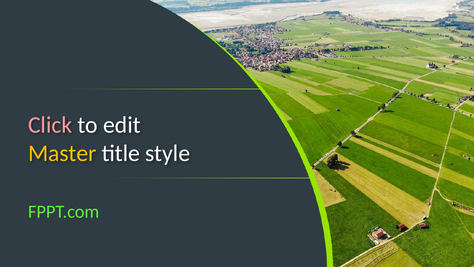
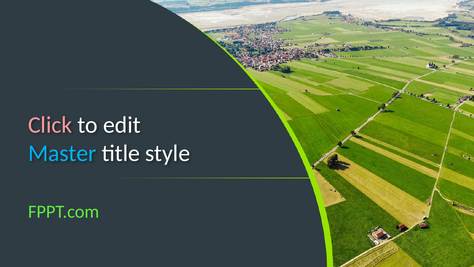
Master colour: yellow -> light blue
